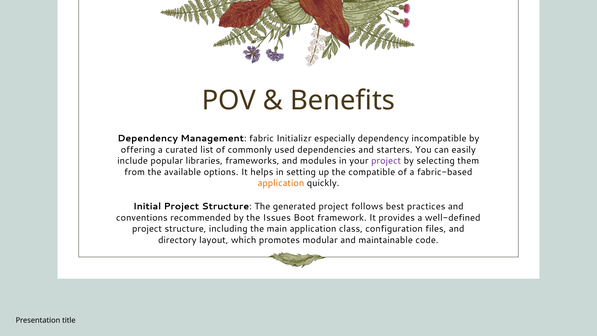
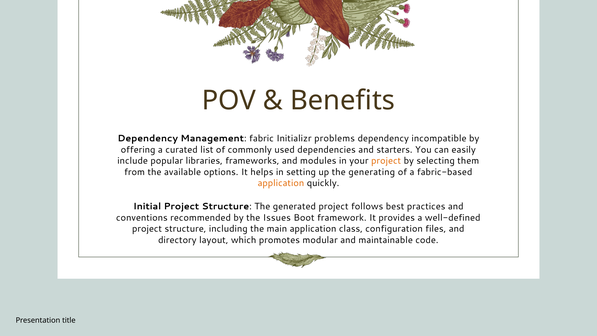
especially: especially -> problems
project at (386, 161) colour: purple -> orange
compatible: compatible -> generating
